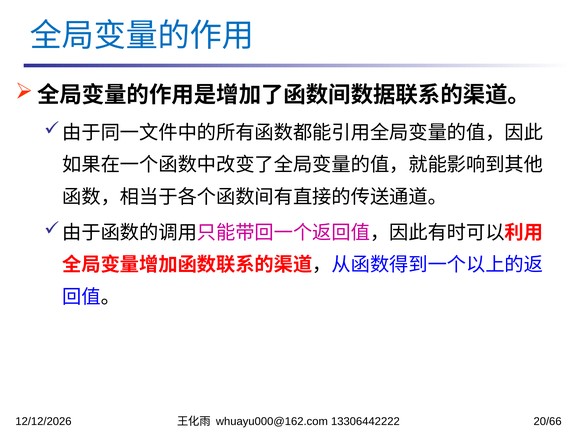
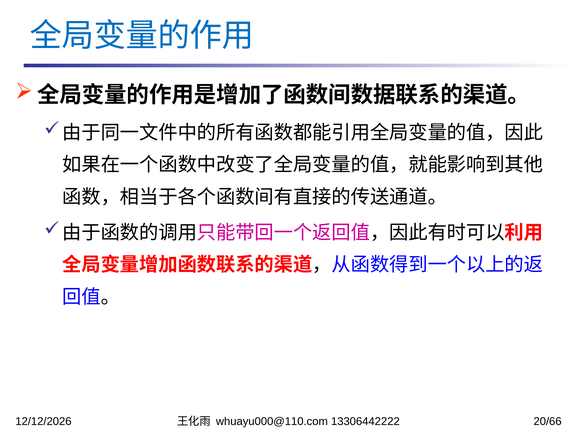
whuayu000@162.com: whuayu000@162.com -> whuayu000@110.com
